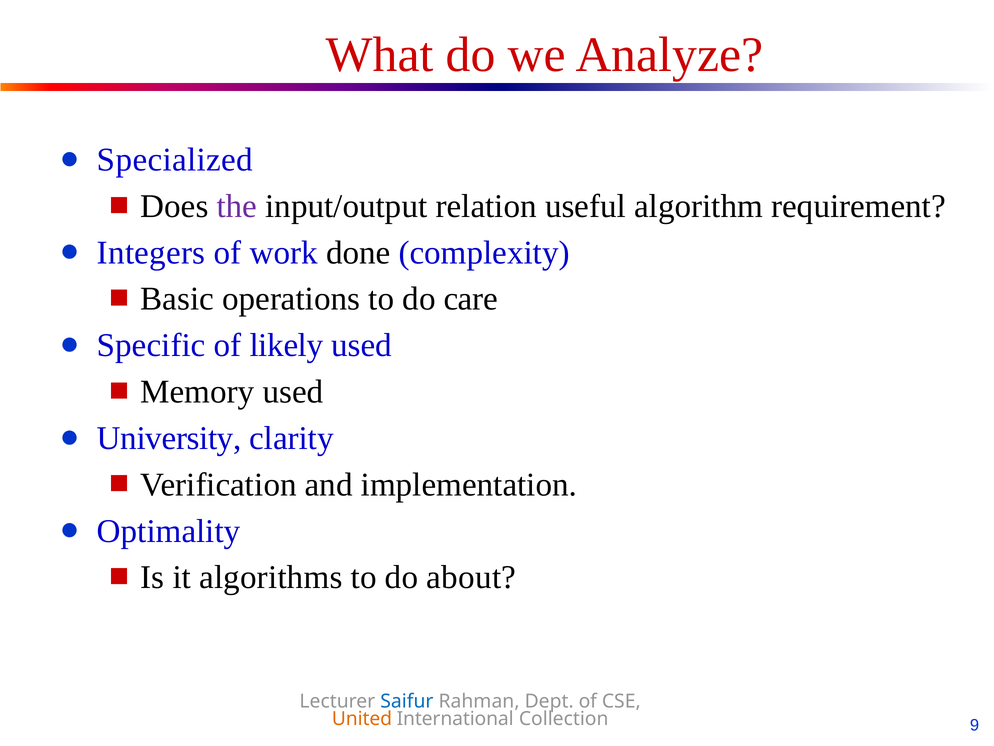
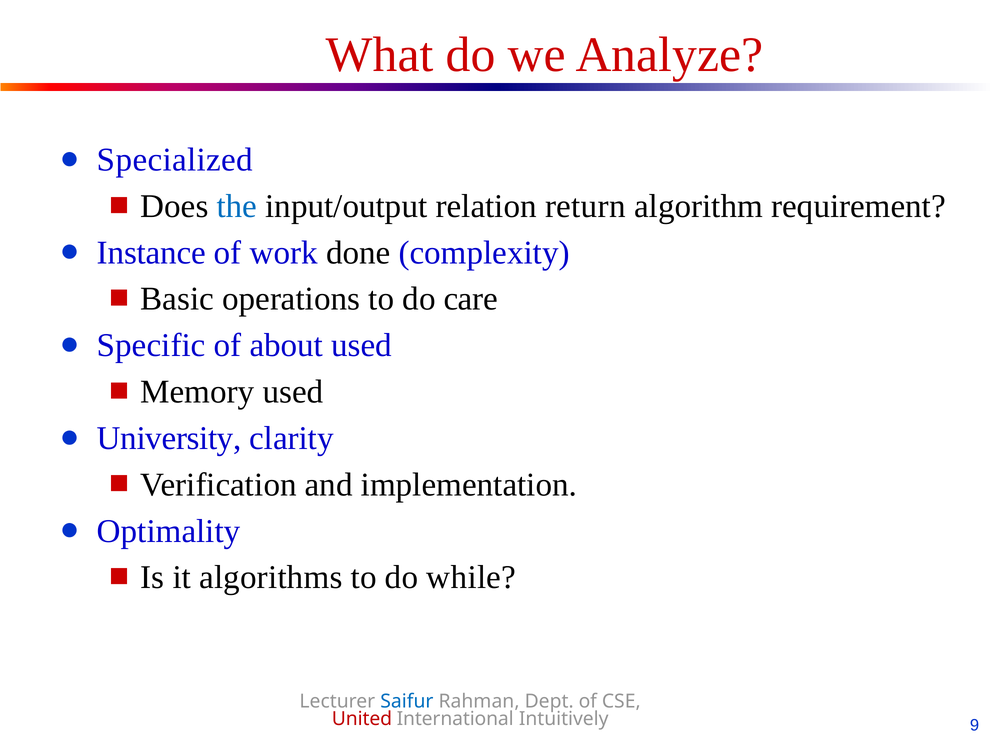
the colour: purple -> blue
useful: useful -> return
Integers: Integers -> Instance
likely: likely -> about
about: about -> while
United colour: orange -> red
Collection: Collection -> Intuitively
